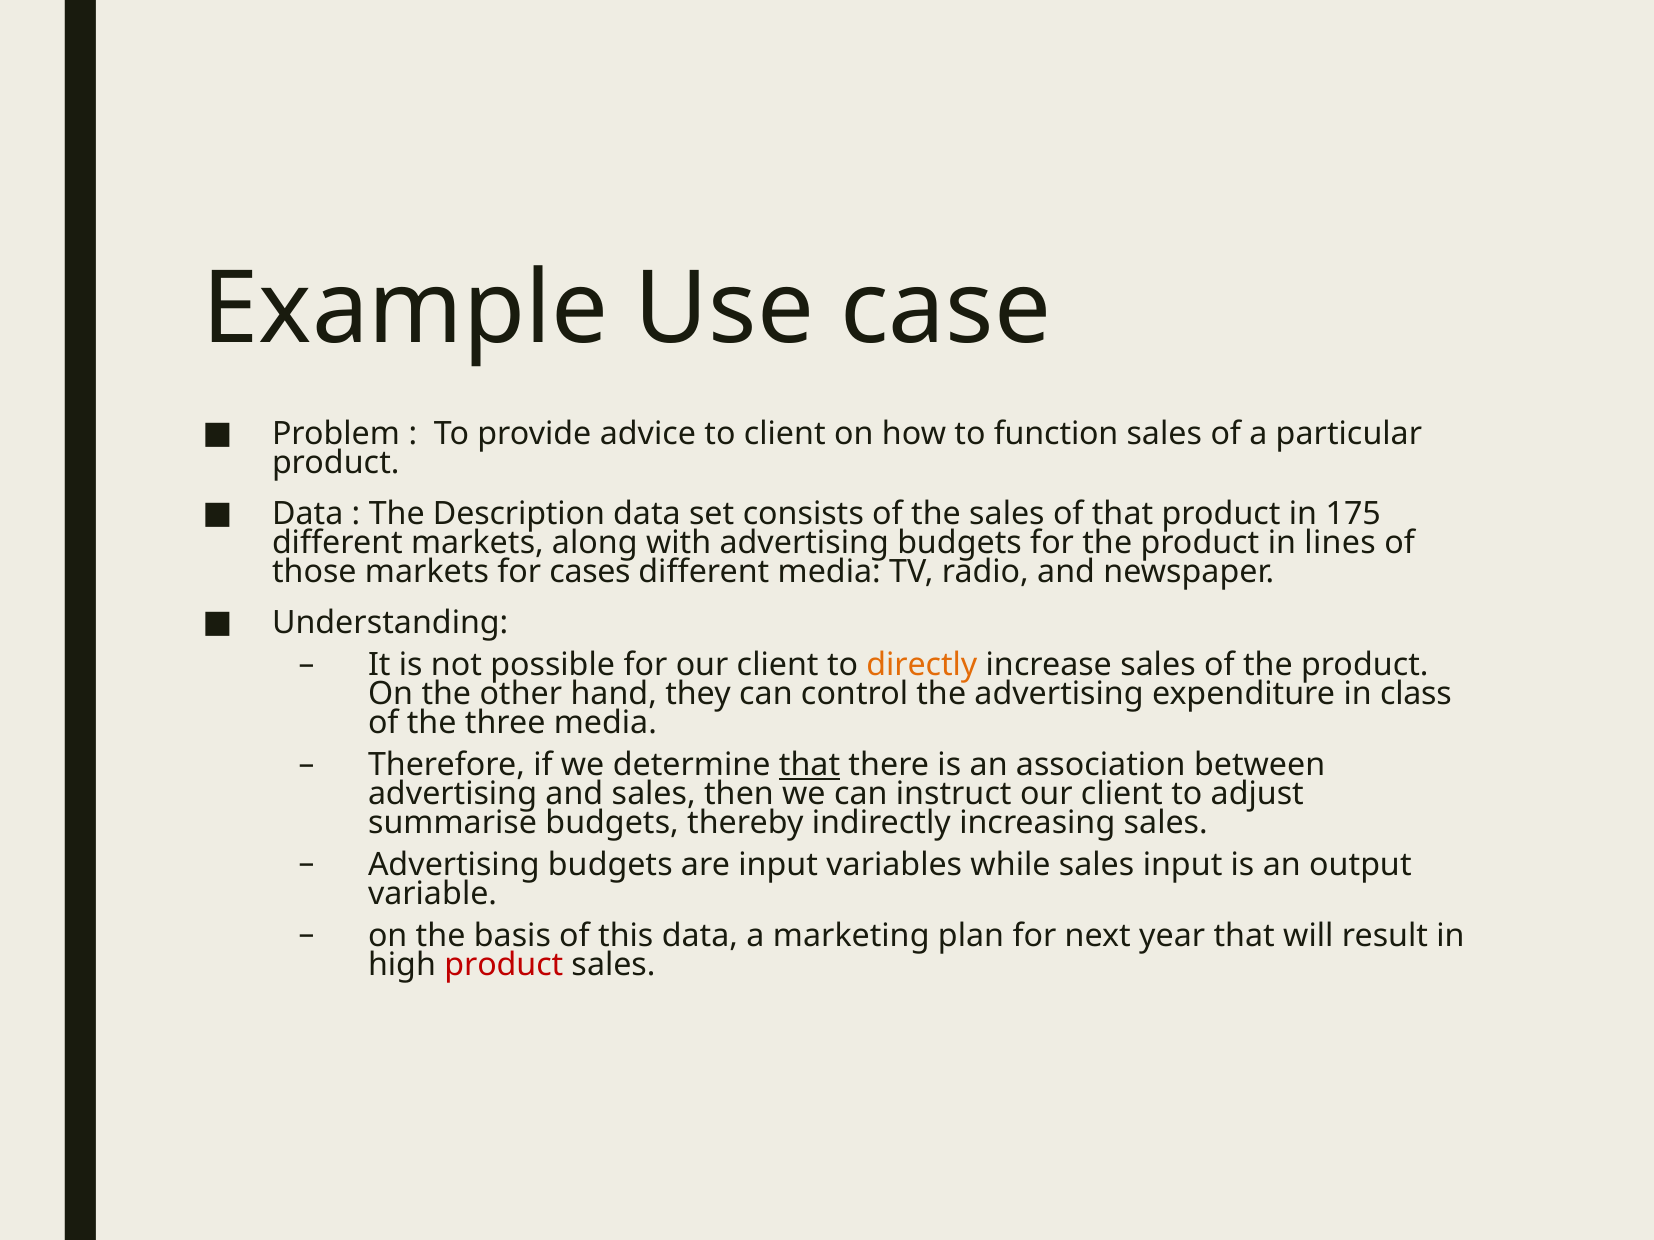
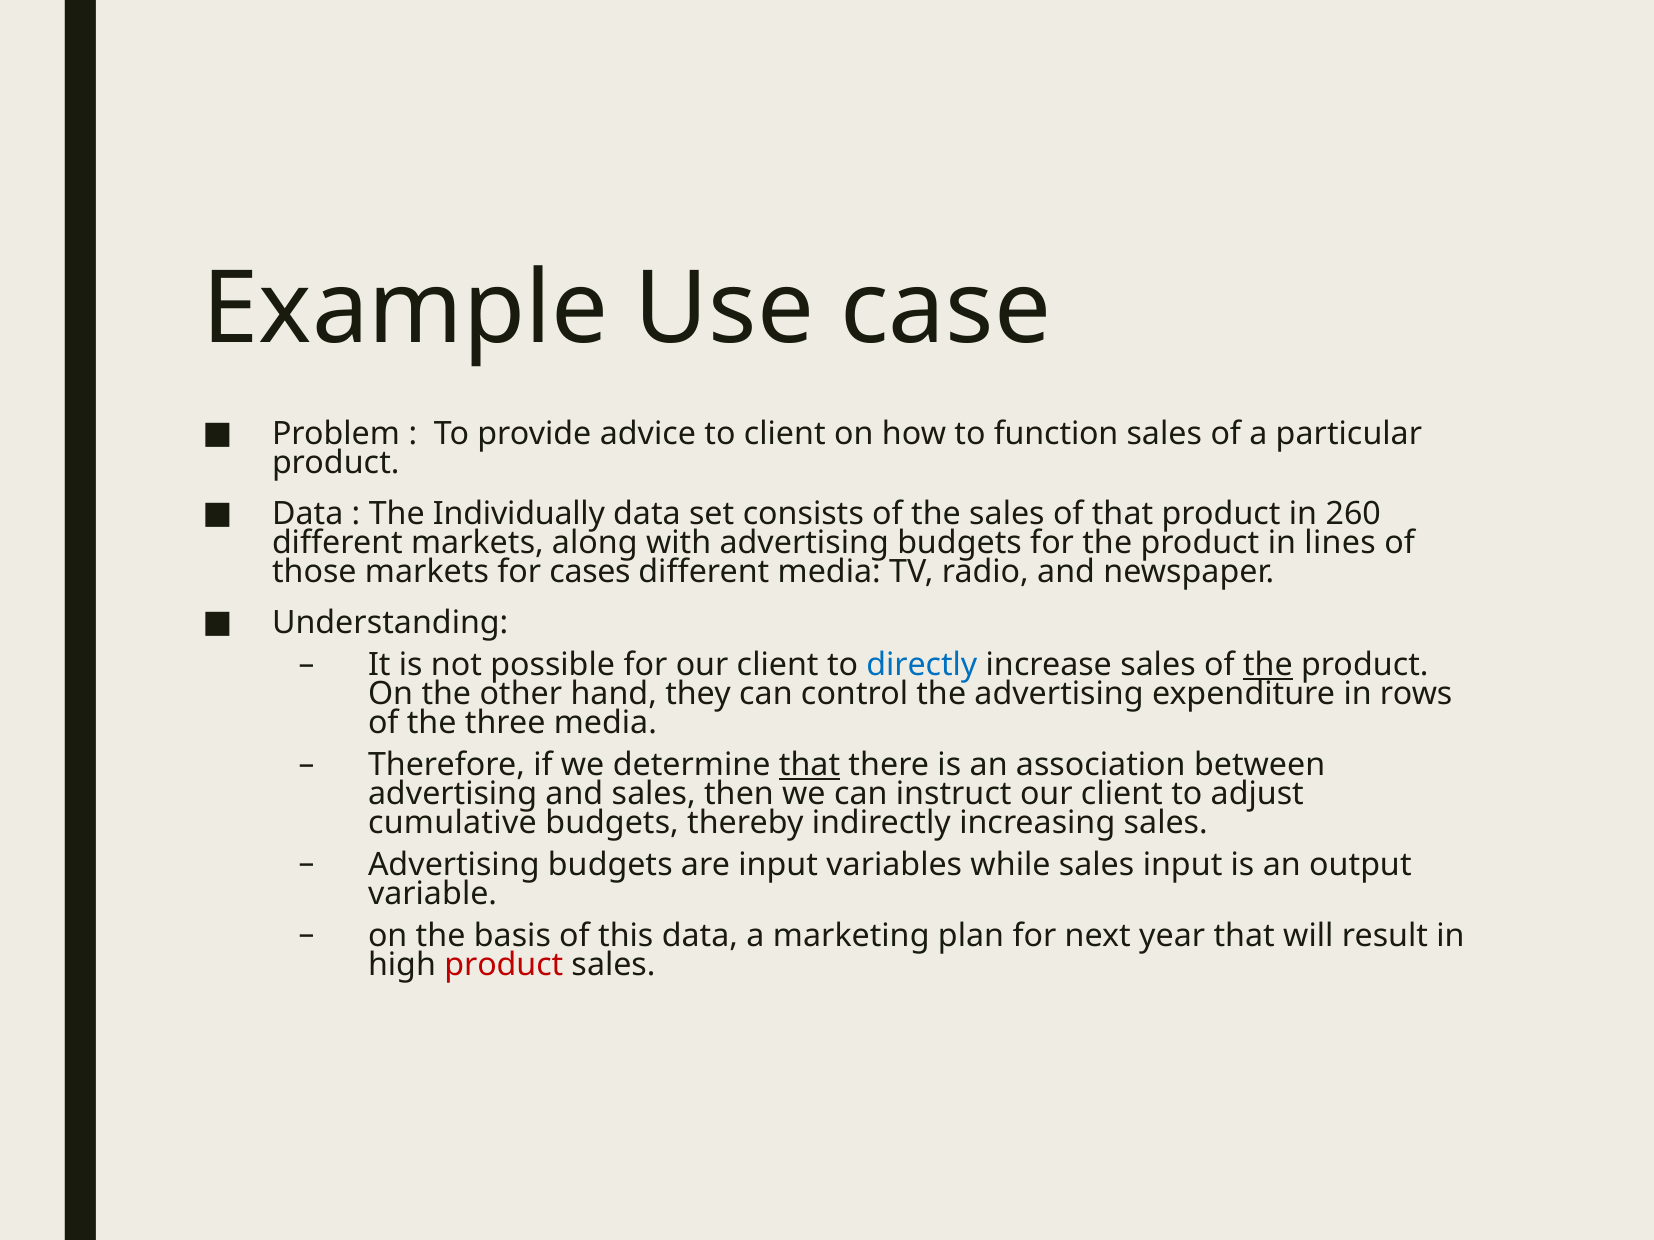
Description: Description -> Individually
175: 175 -> 260
directly colour: orange -> blue
the at (1268, 665) underline: none -> present
class: class -> rows
summarise: summarise -> cumulative
